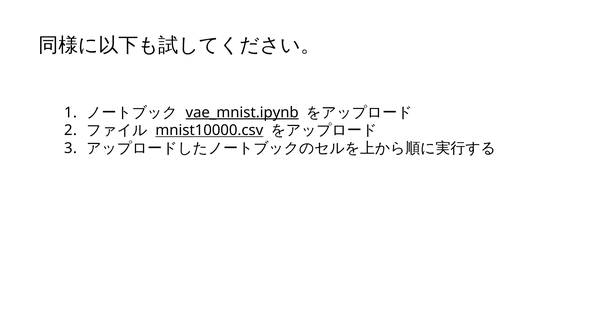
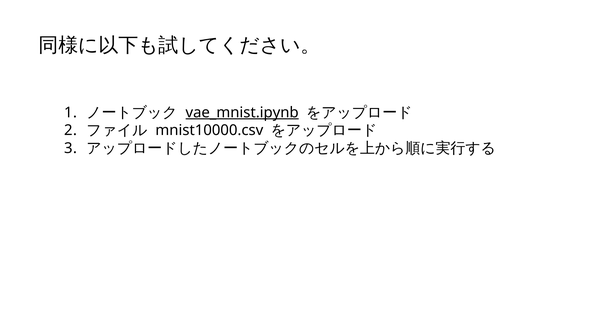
mnist10000.csv underline: present -> none
